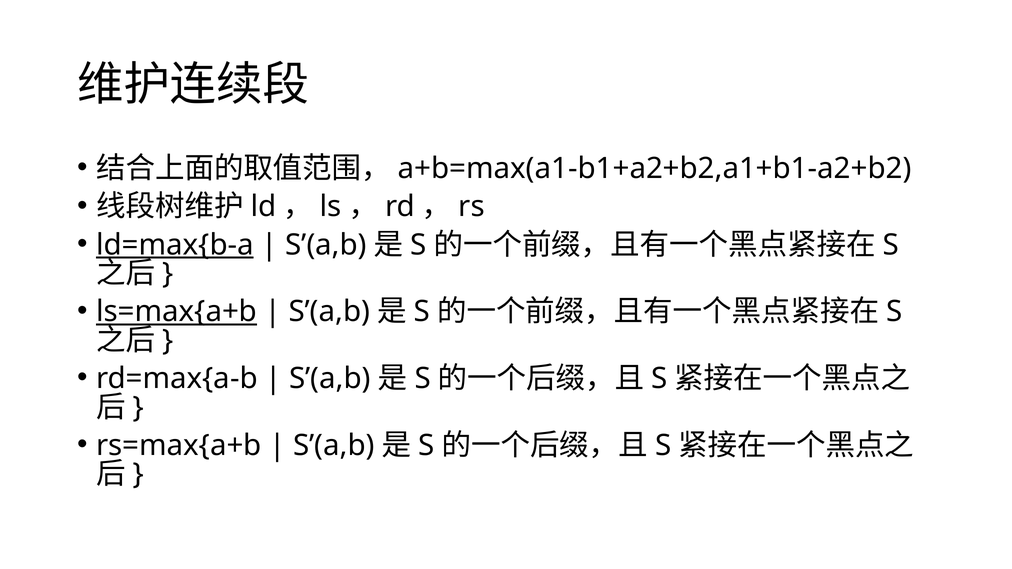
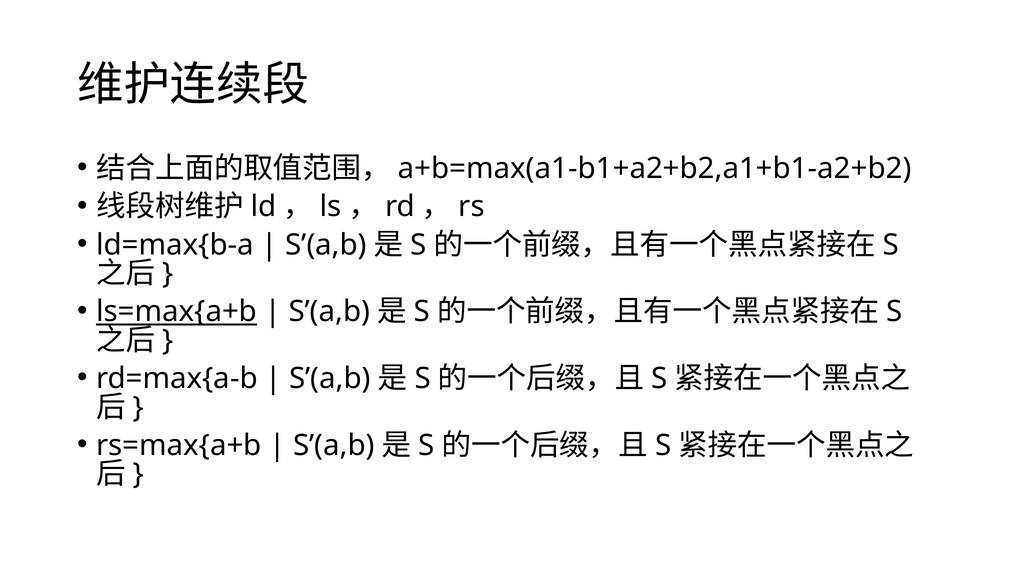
ld=max{b-a underline: present -> none
